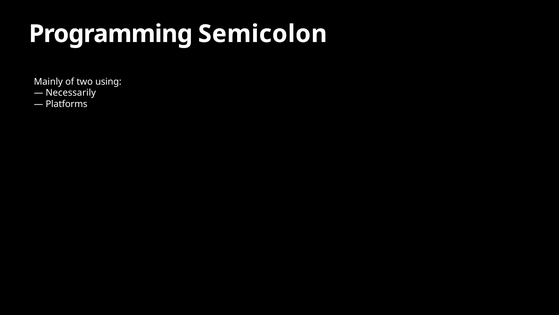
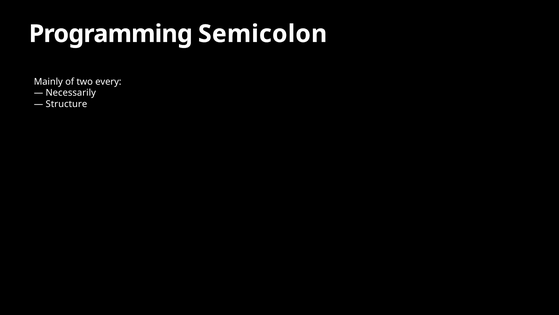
using: using -> every
Platforms: Platforms -> Structure
